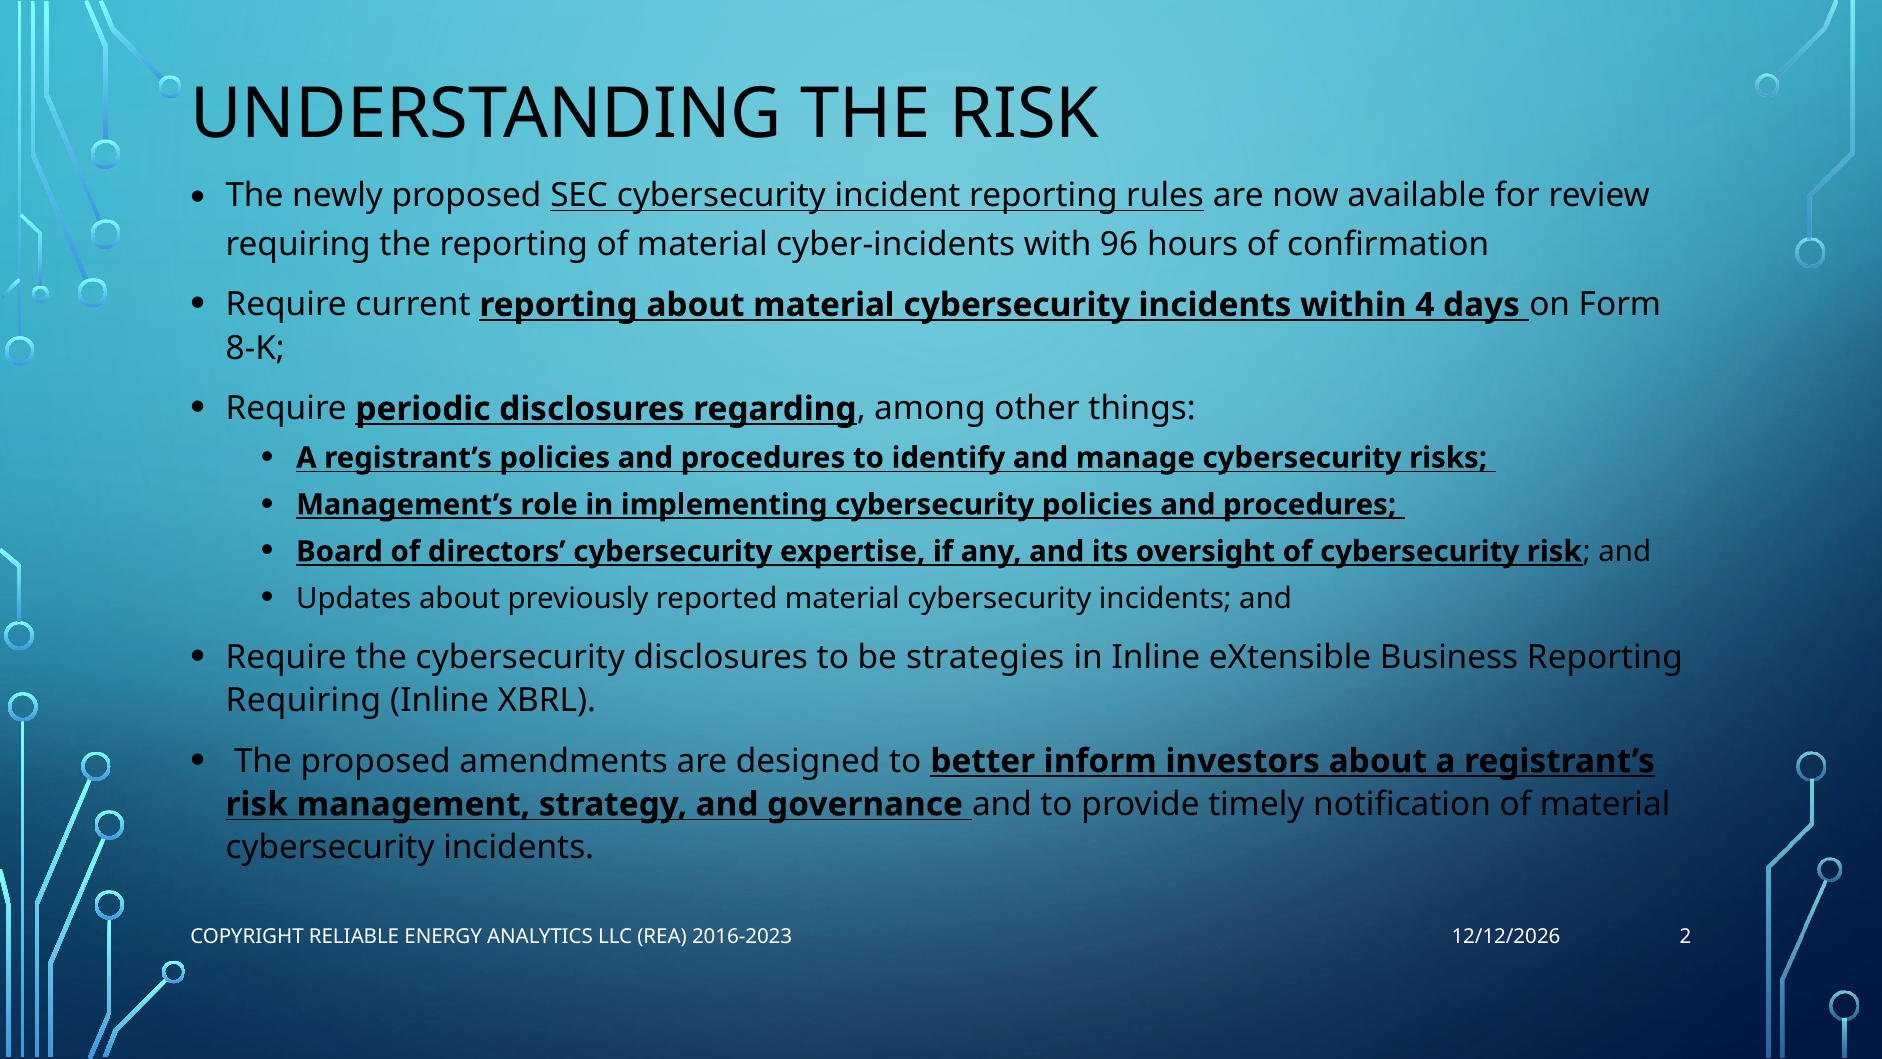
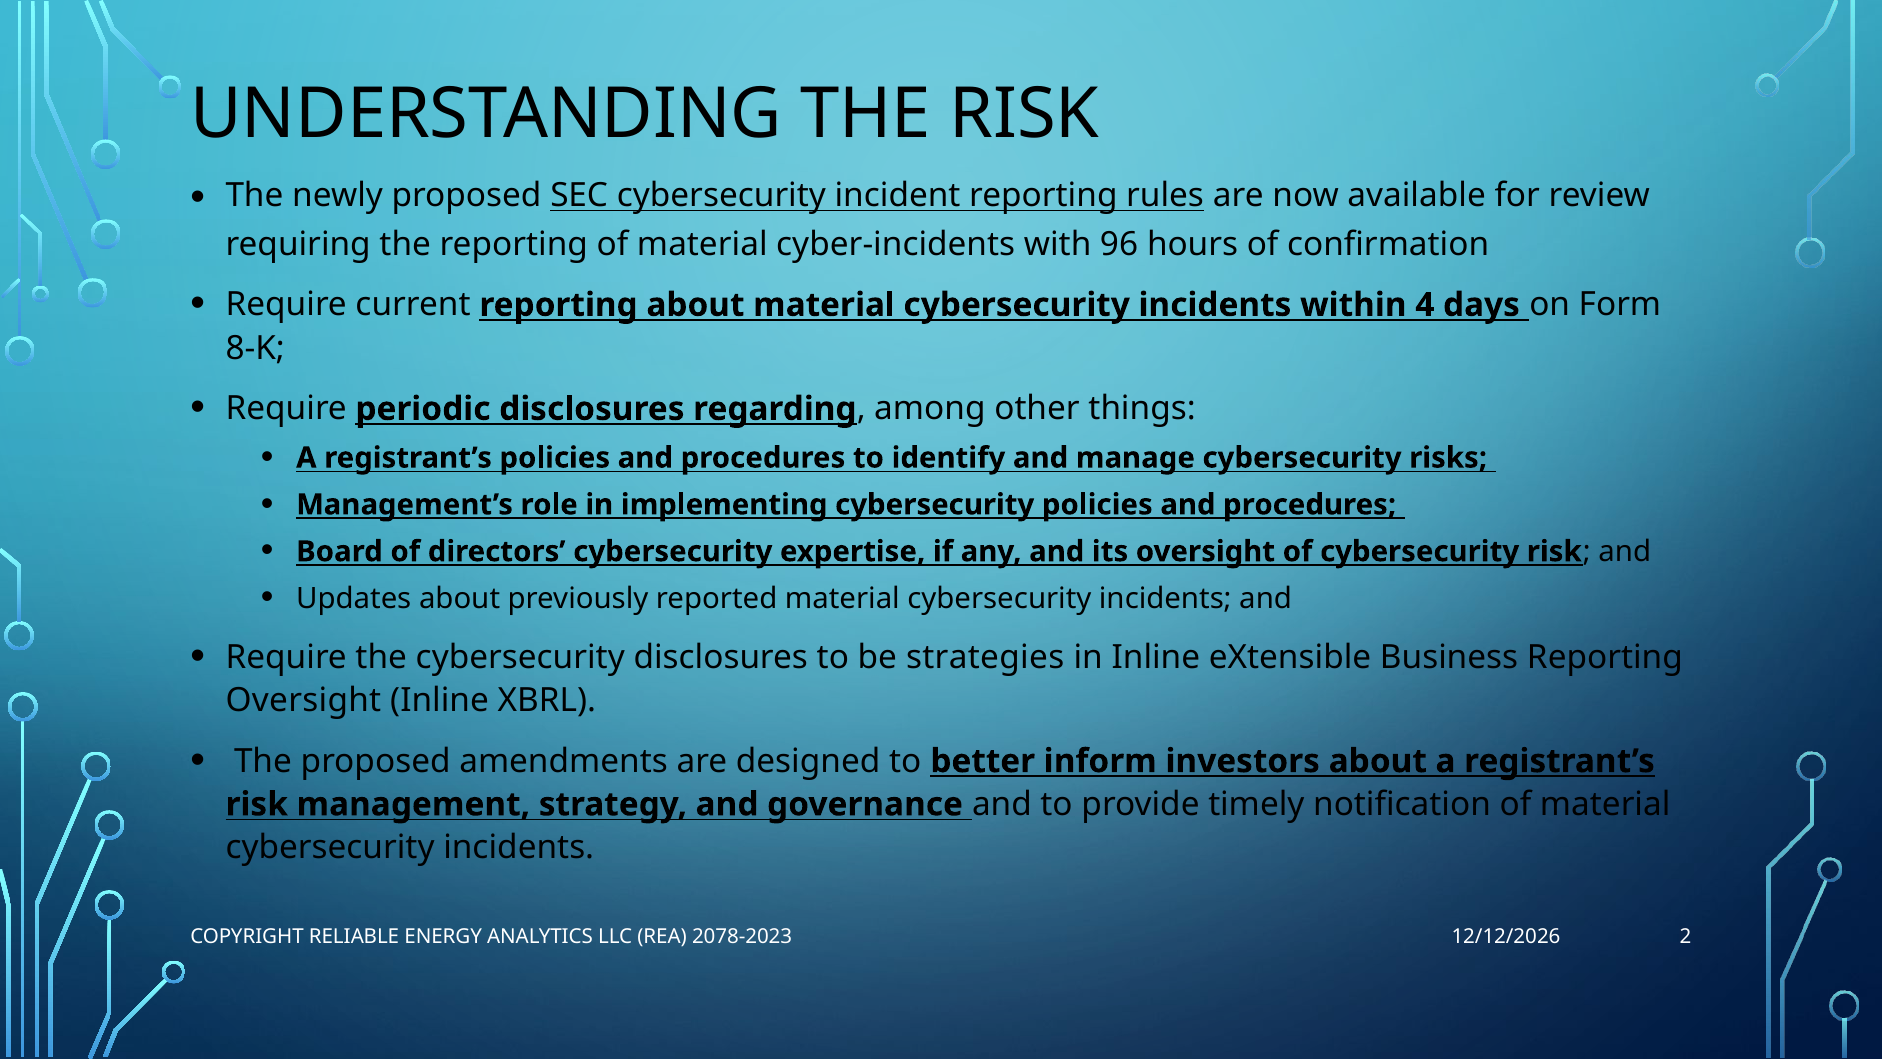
Requiring at (303, 700): Requiring -> Oversight
2016-2023: 2016-2023 -> 2078-2023
